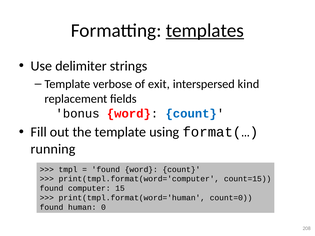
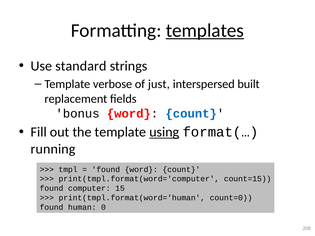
delimiter: delimiter -> standard
exit: exit -> just
kind: kind -> built
using underline: none -> present
